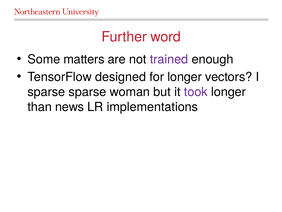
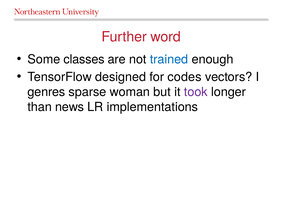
matters: matters -> classes
trained colour: purple -> blue
for longer: longer -> codes
sparse at (46, 92): sparse -> genres
